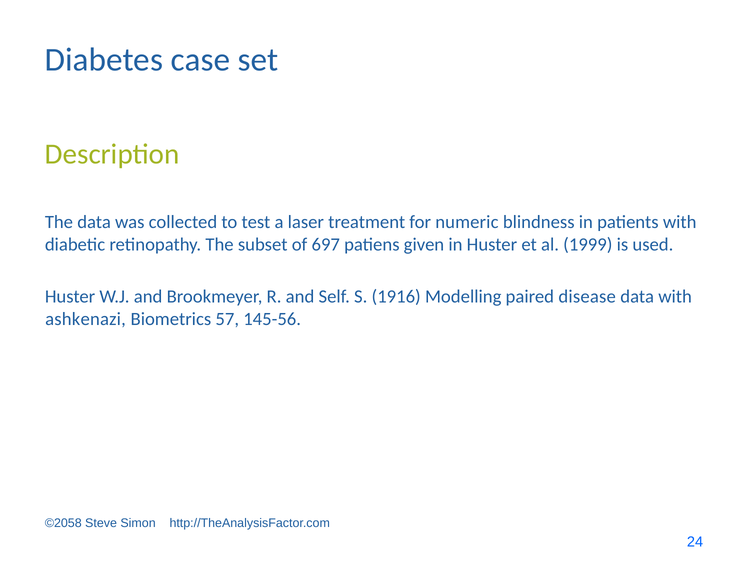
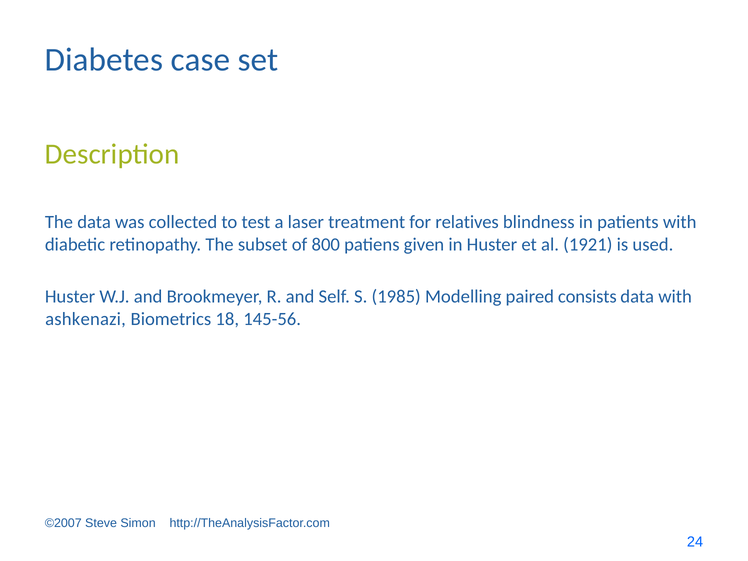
numeric: numeric -> relatives
697: 697 -> 800
1999: 1999 -> 1921
1916: 1916 -> 1985
disease: disease -> consists
57: 57 -> 18
©2058: ©2058 -> ©2007
